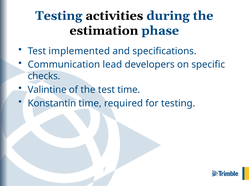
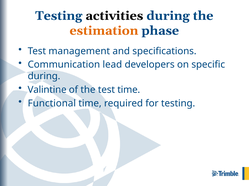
estimation colour: black -> orange
implemented: implemented -> management
checks at (44, 77): checks -> during
Konstantin: Konstantin -> Functional
